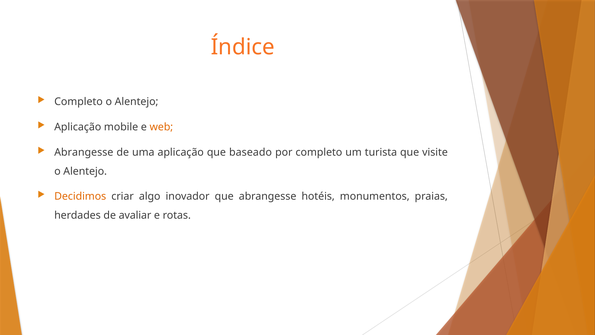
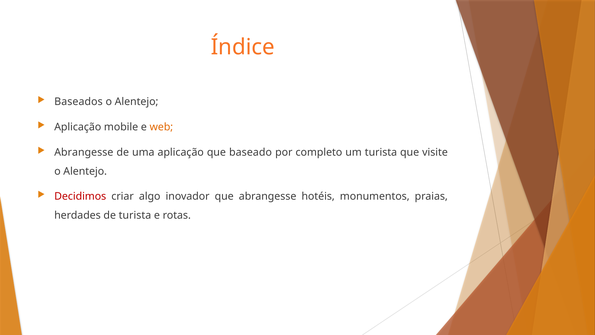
Completo at (79, 102): Completo -> Baseados
Decidimos colour: orange -> red
de avaliar: avaliar -> turista
